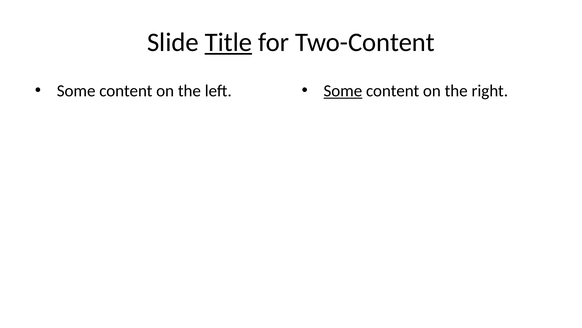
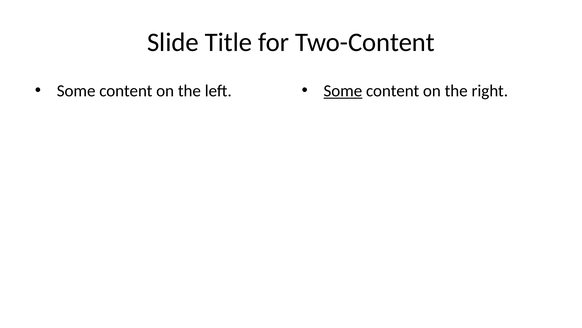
Title underline: present -> none
